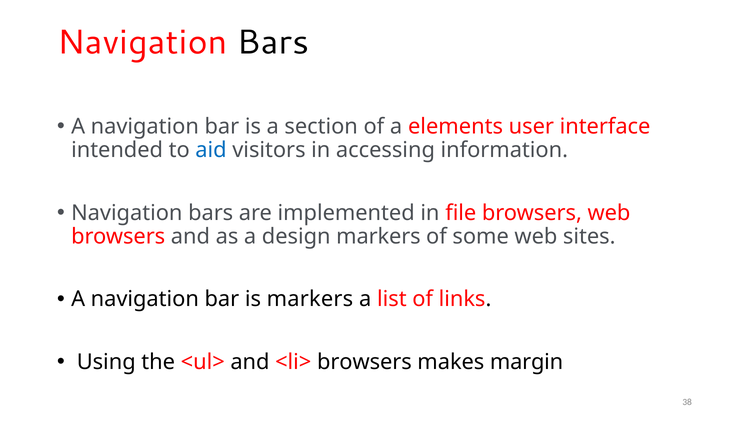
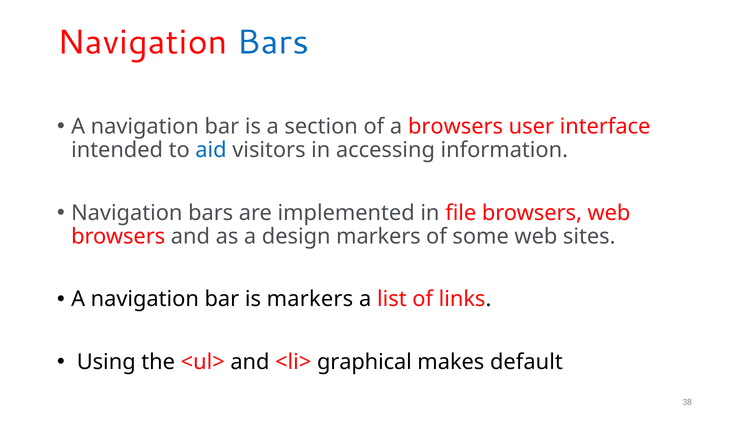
Bars at (273, 42) colour: black -> blue
a elements: elements -> browsers
<li> browsers: browsers -> graphical
margin: margin -> default
